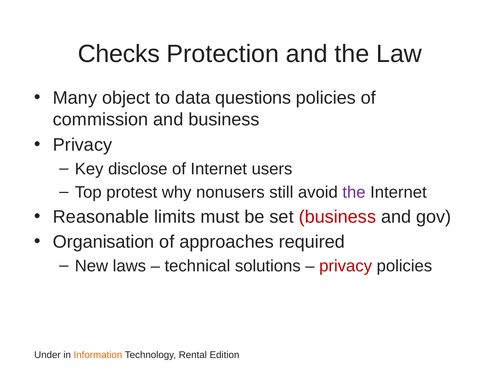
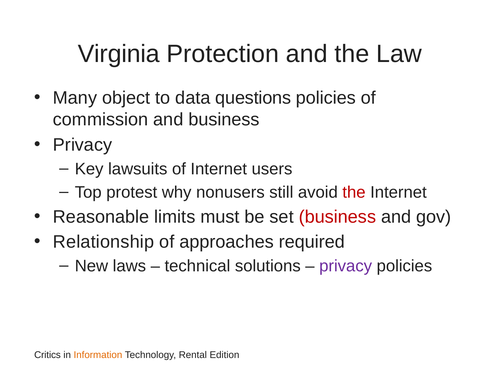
Checks: Checks -> Virginia
disclose: disclose -> lawsuits
the at (354, 192) colour: purple -> red
Organisation: Organisation -> Relationship
privacy at (346, 266) colour: red -> purple
Under: Under -> Critics
